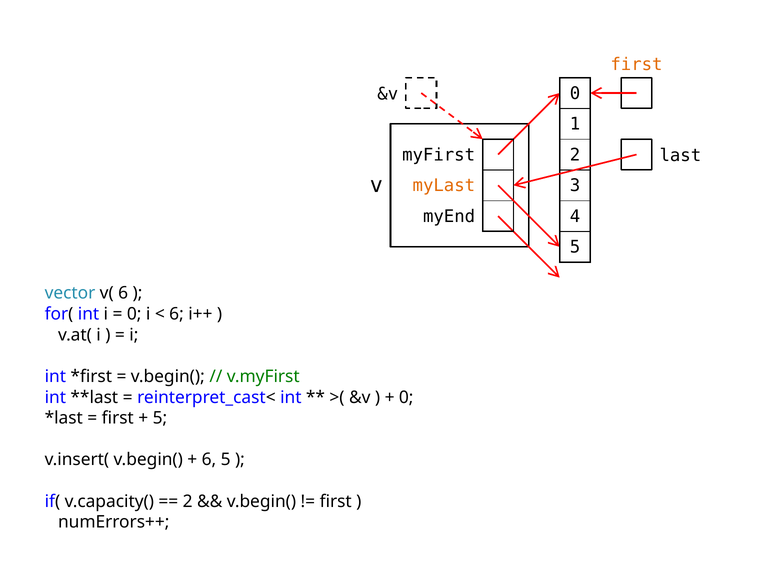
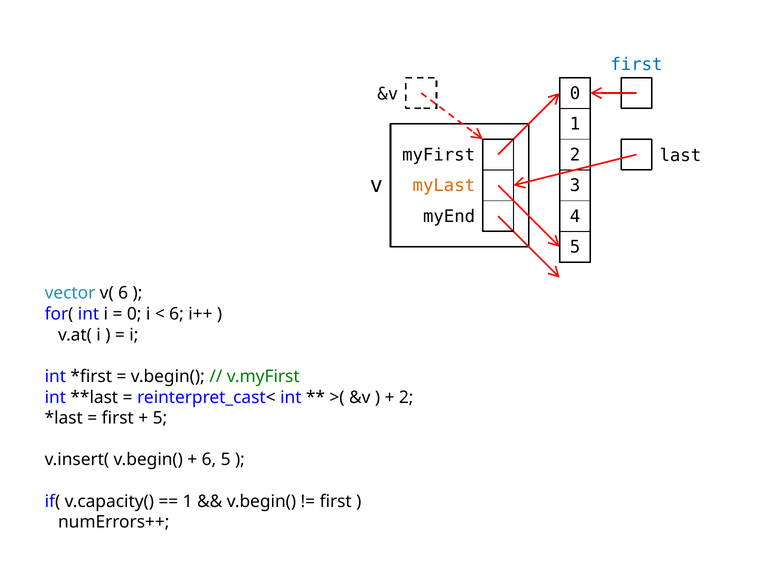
first at (636, 65) colour: orange -> blue
0 at (406, 397): 0 -> 2
2 at (188, 501): 2 -> 1
